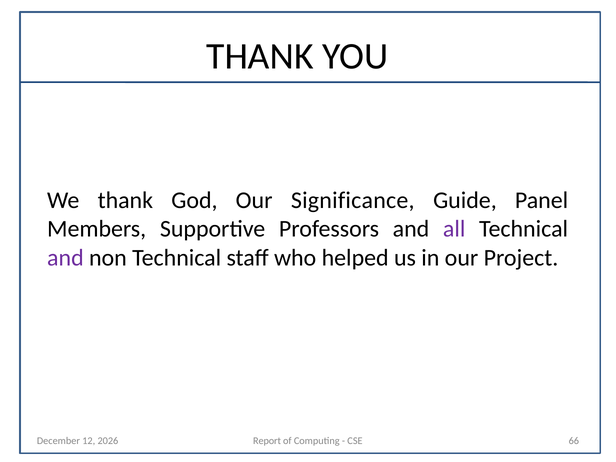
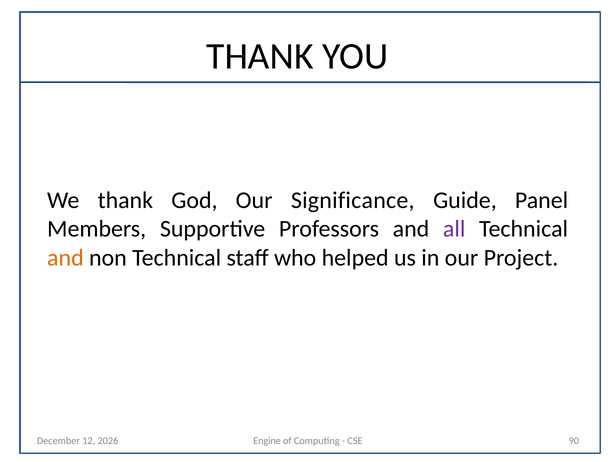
and at (65, 258) colour: purple -> orange
Report: Report -> Engine
66: 66 -> 90
